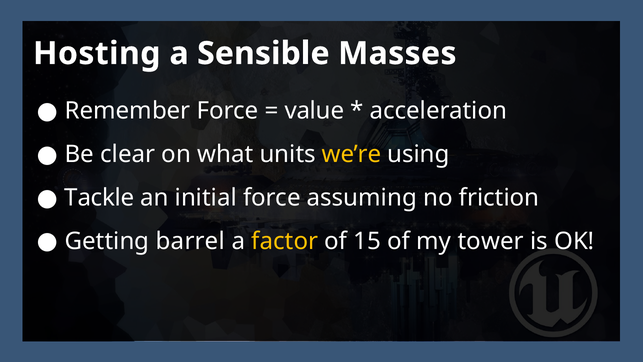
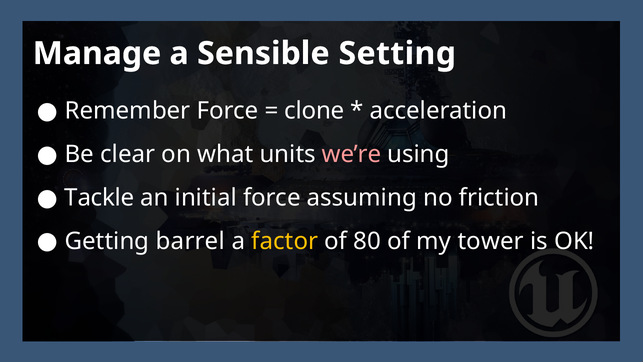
Hosting: Hosting -> Manage
Masses: Masses -> Setting
value: value -> clone
we’re colour: yellow -> pink
15: 15 -> 80
